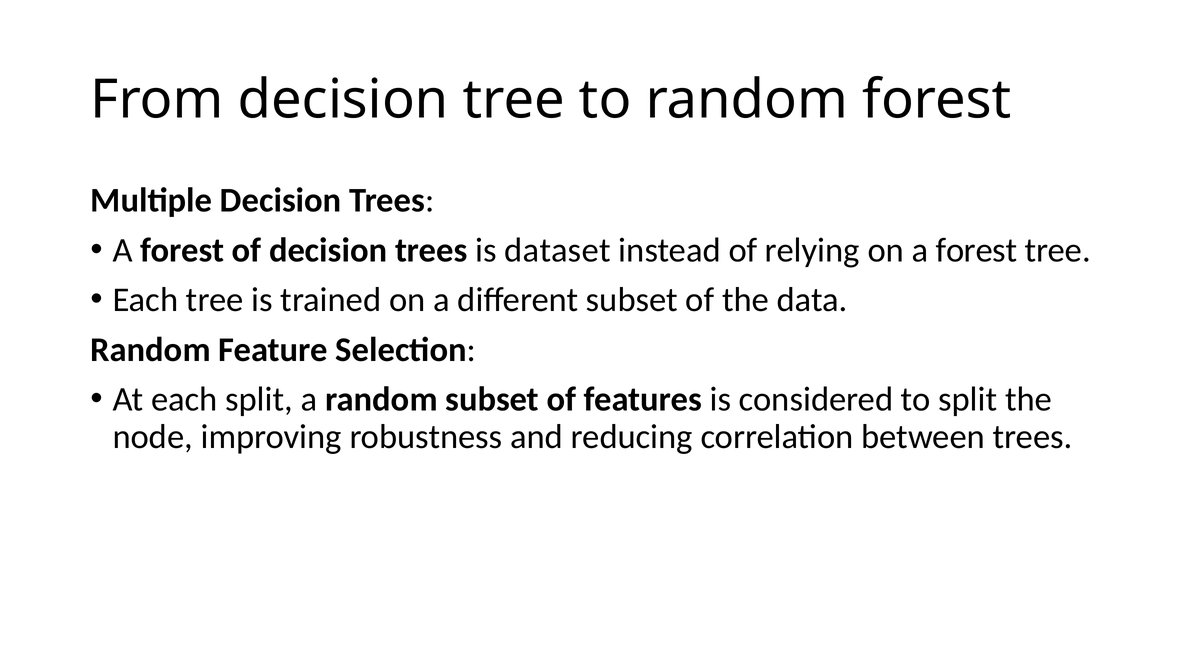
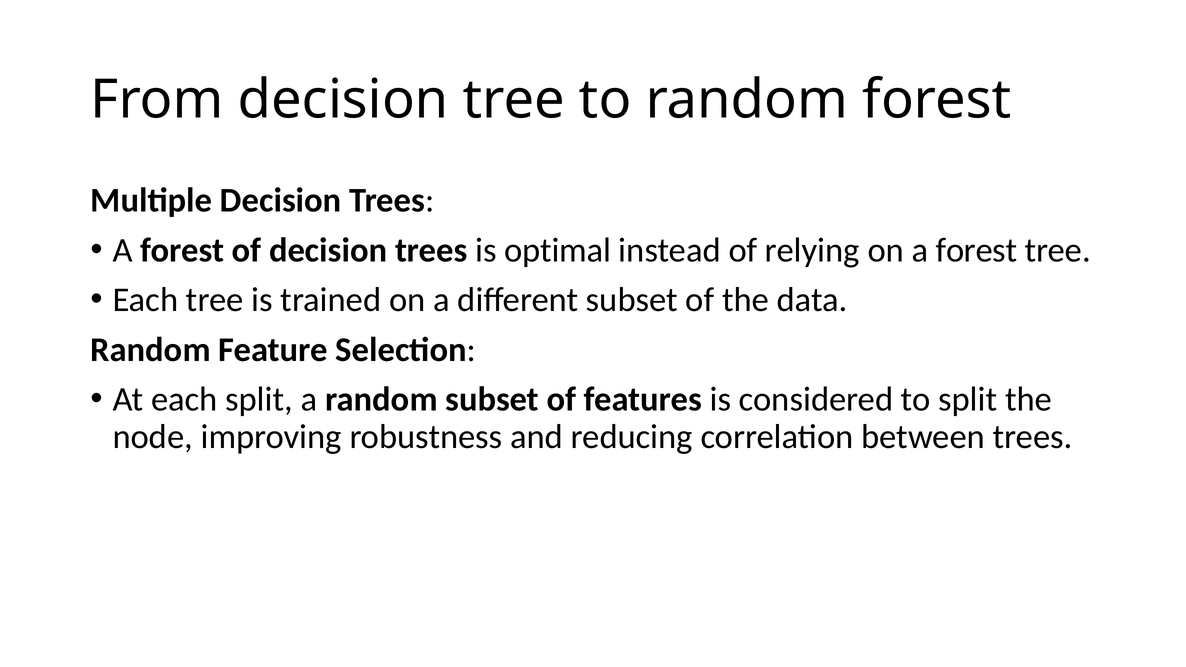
dataset: dataset -> optimal
